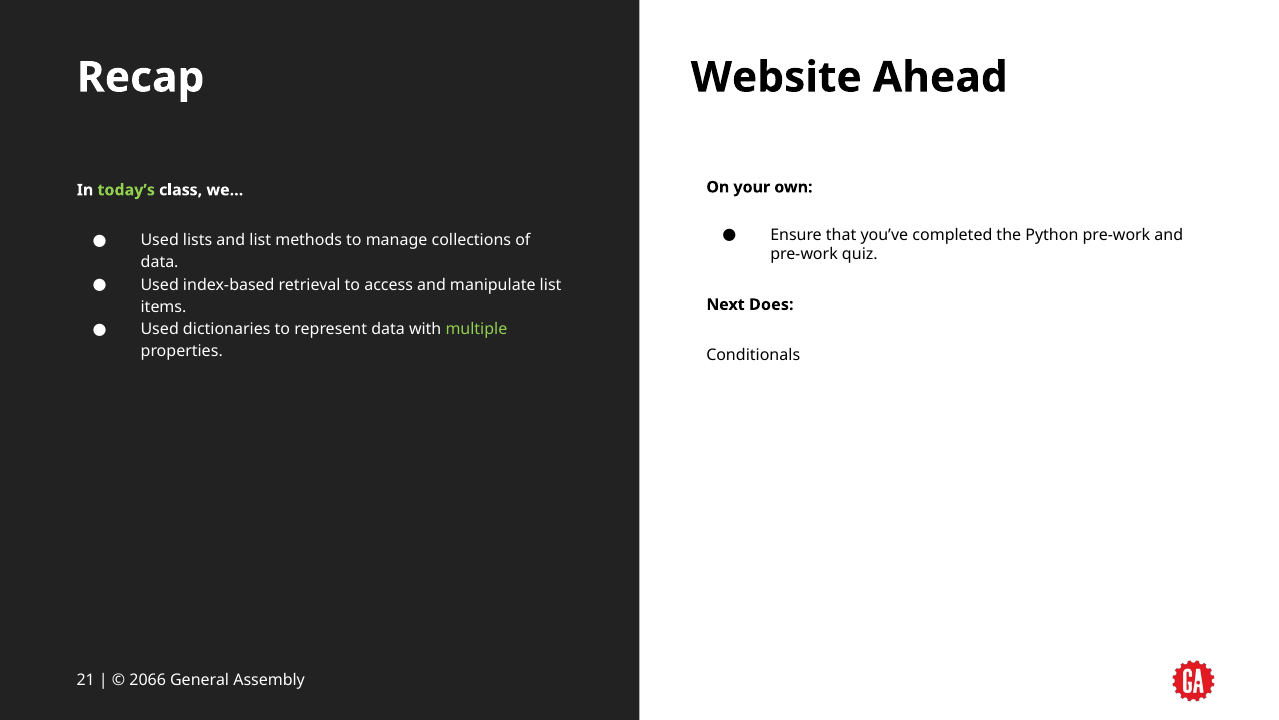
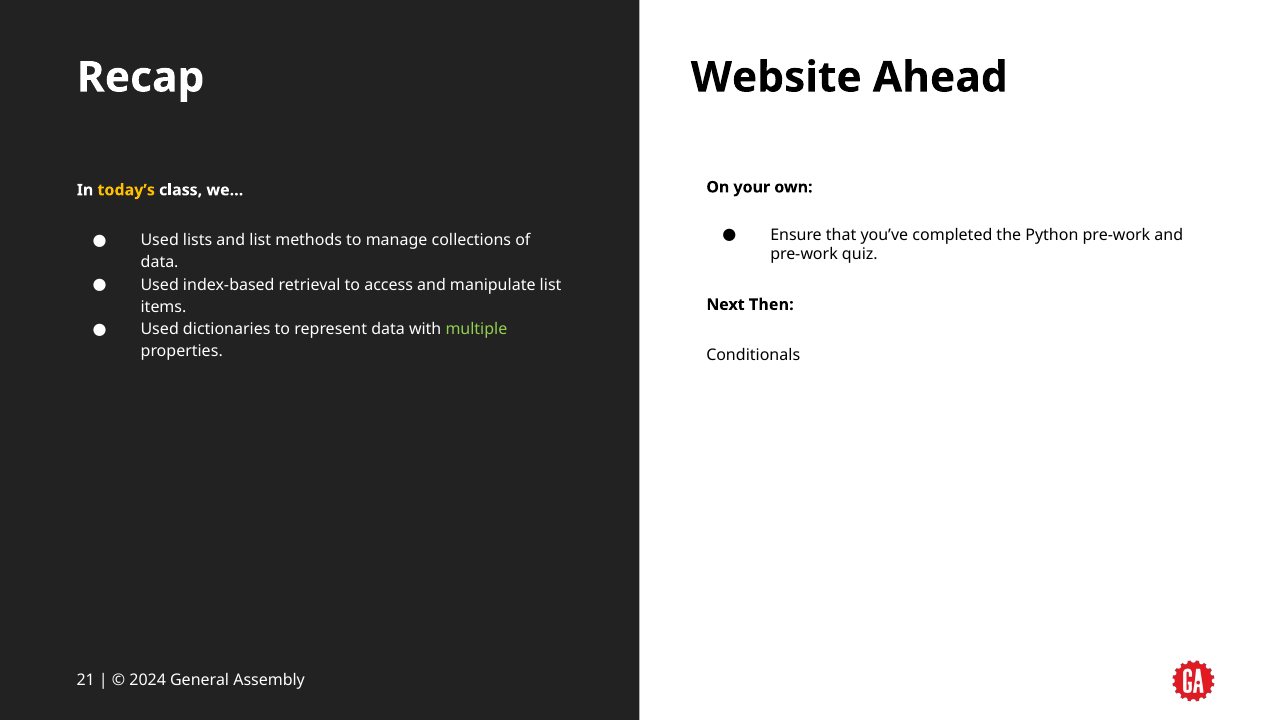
today’s colour: light green -> yellow
Does: Does -> Then
2066: 2066 -> 2024
